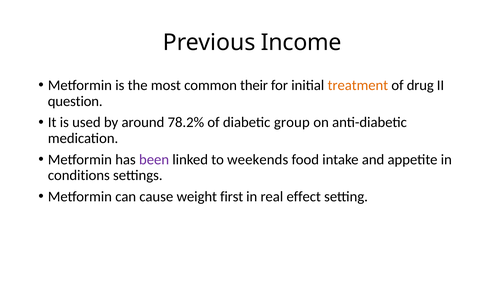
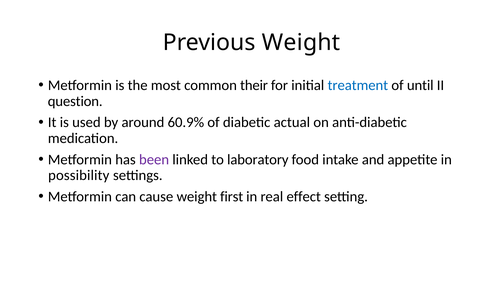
Previous Income: Income -> Weight
treatment colour: orange -> blue
drug: drug -> until
78.2%: 78.2% -> 60.9%
group: group -> actual
weekends: weekends -> laboratory
conditions: conditions -> possibility
